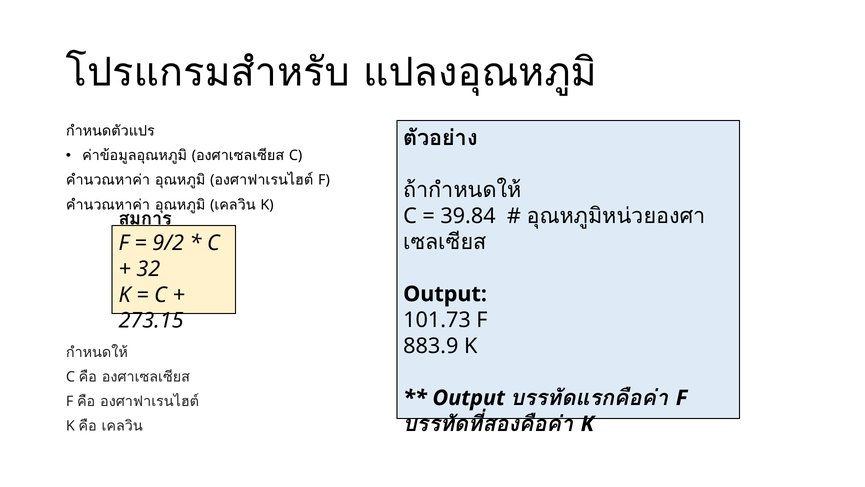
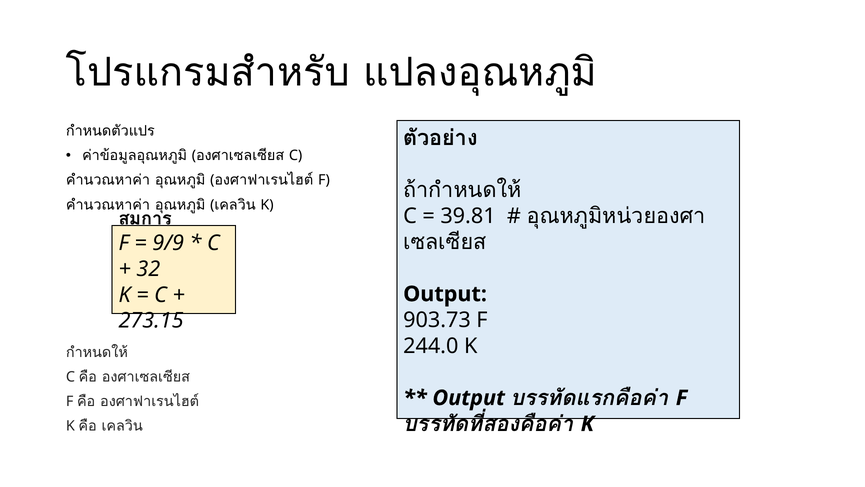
39.84: 39.84 -> 39.81
9/2: 9/2 -> 9/9
101.73: 101.73 -> 903.73
883.9: 883.9 -> 244.0
